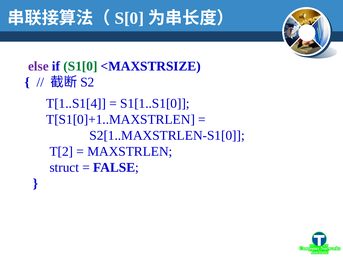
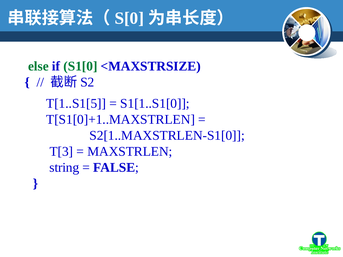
else colour: purple -> green
T[1..S1[4: T[1..S1[4 -> T[1..S1[5
T[2: T[2 -> T[3
struct: struct -> string
